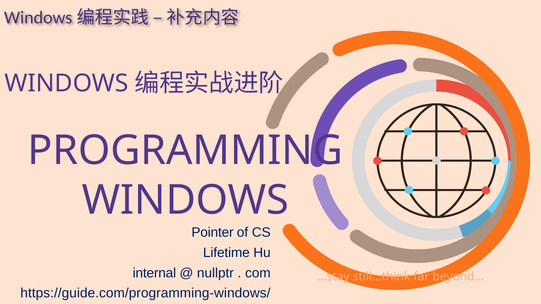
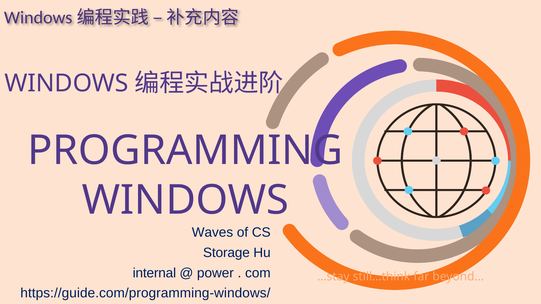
Pointer: Pointer -> Waves
Lifetime: Lifetime -> Storage
nullptr: nullptr -> power
